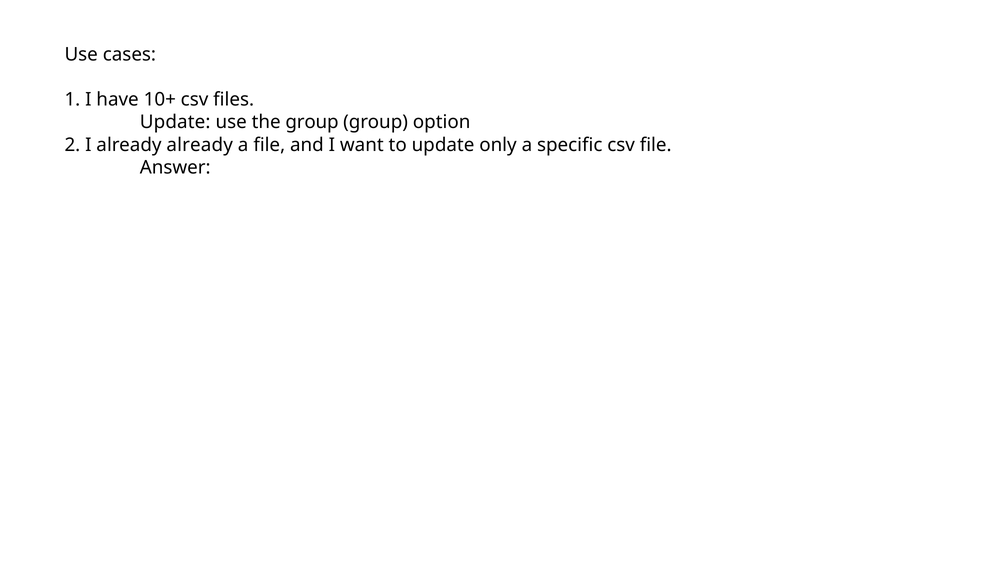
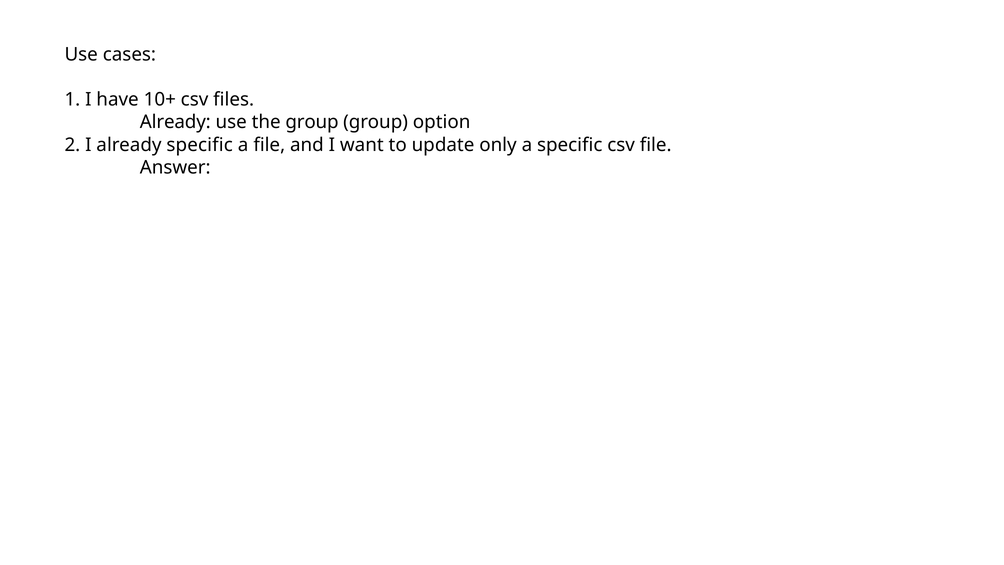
Update at (175, 122): Update -> Already
already already: already -> specific
